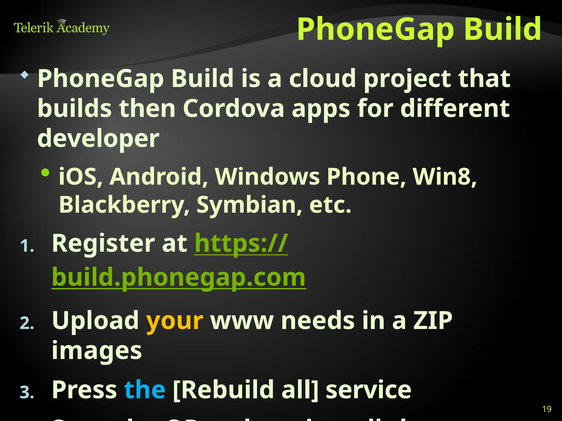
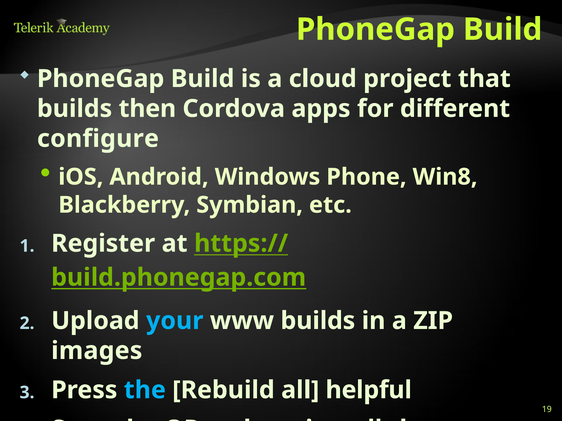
developer: developer -> configure
your at (175, 321) colour: yellow -> light blue
www needs: needs -> builds
service: service -> helpful
